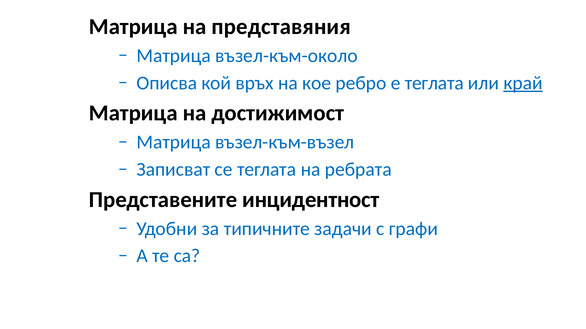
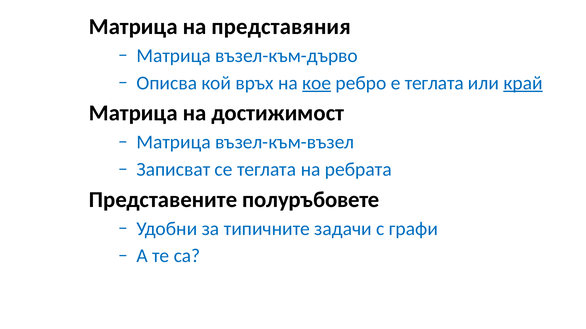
възел-към-около: възел-към-около -> възел-към-дърво
кое underline: none -> present
инцидентност: инцидентност -> полуръбовете
